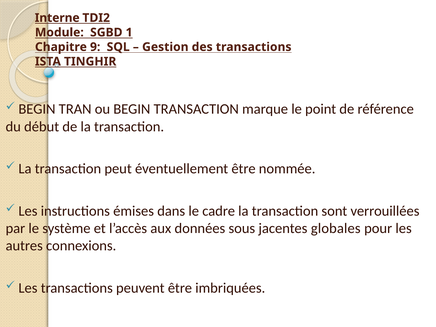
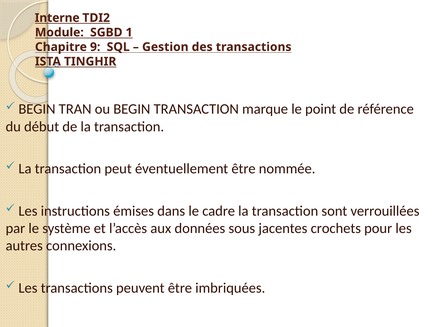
globales: globales -> crochets
